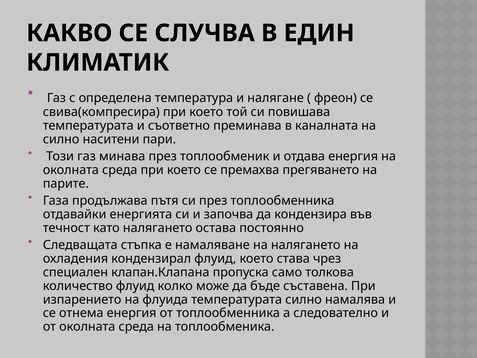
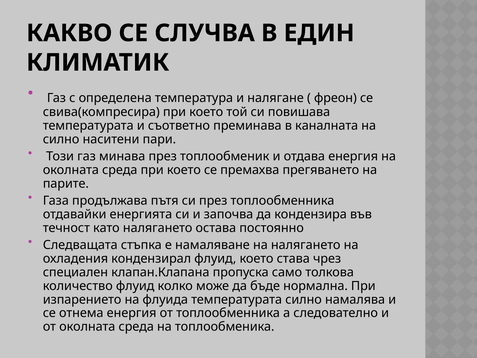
съставена: съставена -> нормална
